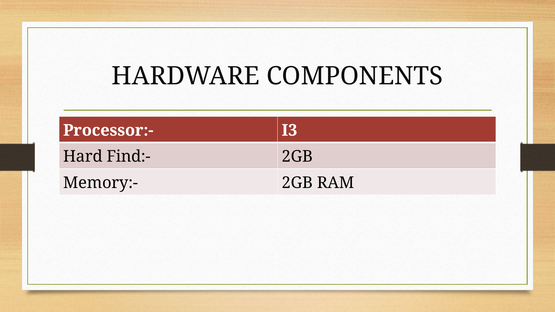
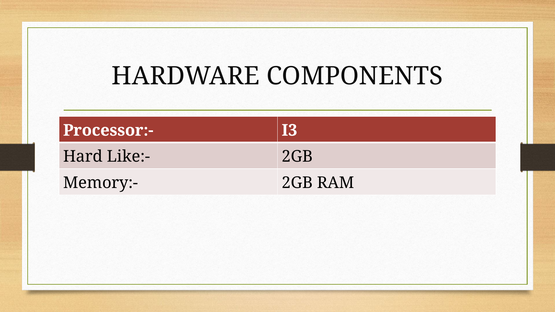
Find:-: Find:- -> Like:-
